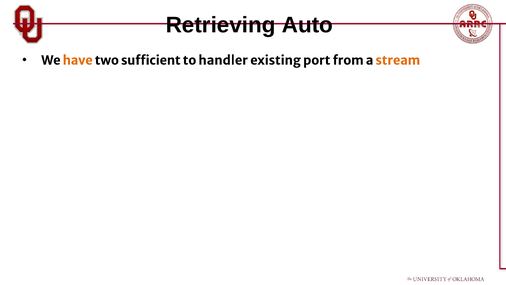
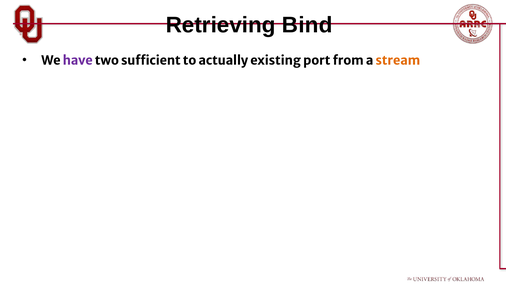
Auto: Auto -> Bind
have colour: orange -> purple
handler: handler -> actually
